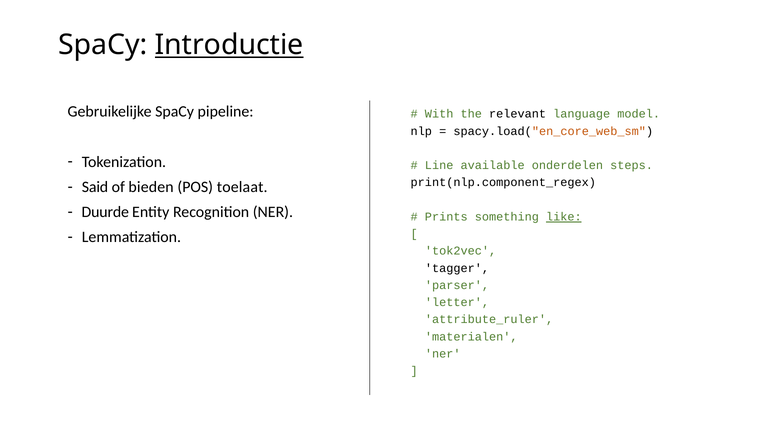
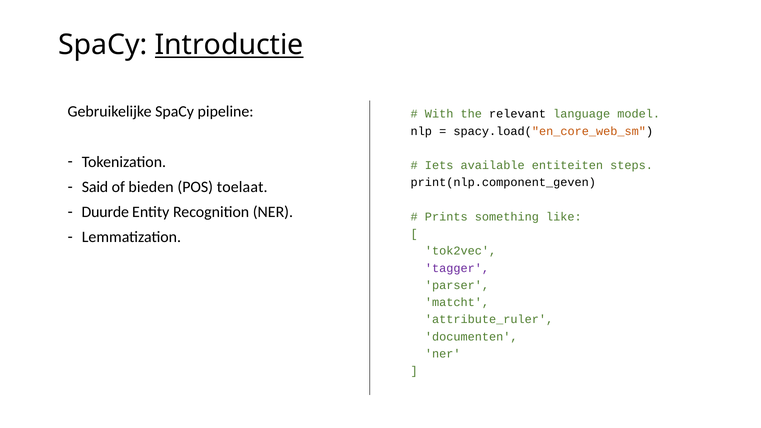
Line: Line -> Iets
onderdelen: onderdelen -> entiteiten
print(nlp.component_regex: print(nlp.component_regex -> print(nlp.component_geven
like underline: present -> none
tagger colour: black -> purple
letter: letter -> matcht
materialen: materialen -> documenten
